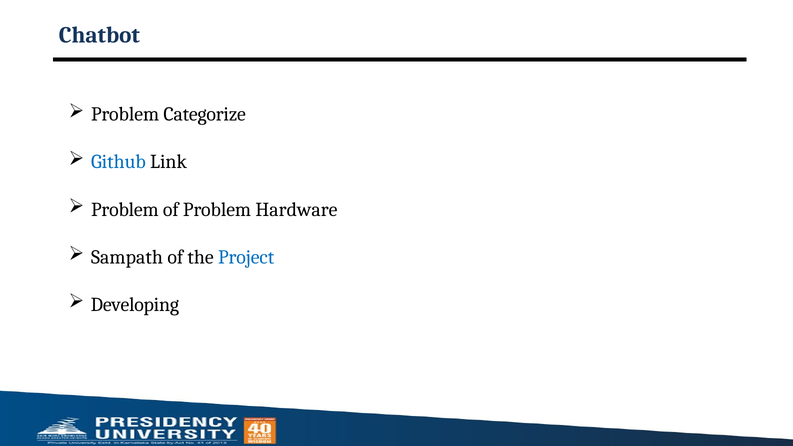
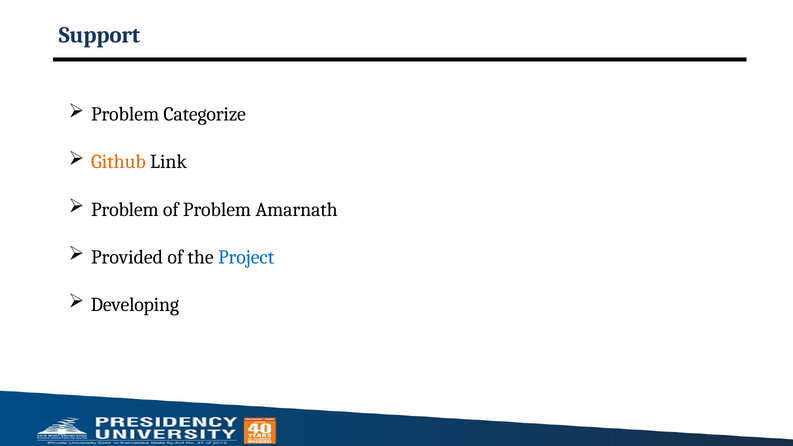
Chatbot: Chatbot -> Support
Github colour: blue -> orange
Hardware: Hardware -> Amarnath
Sampath: Sampath -> Provided
